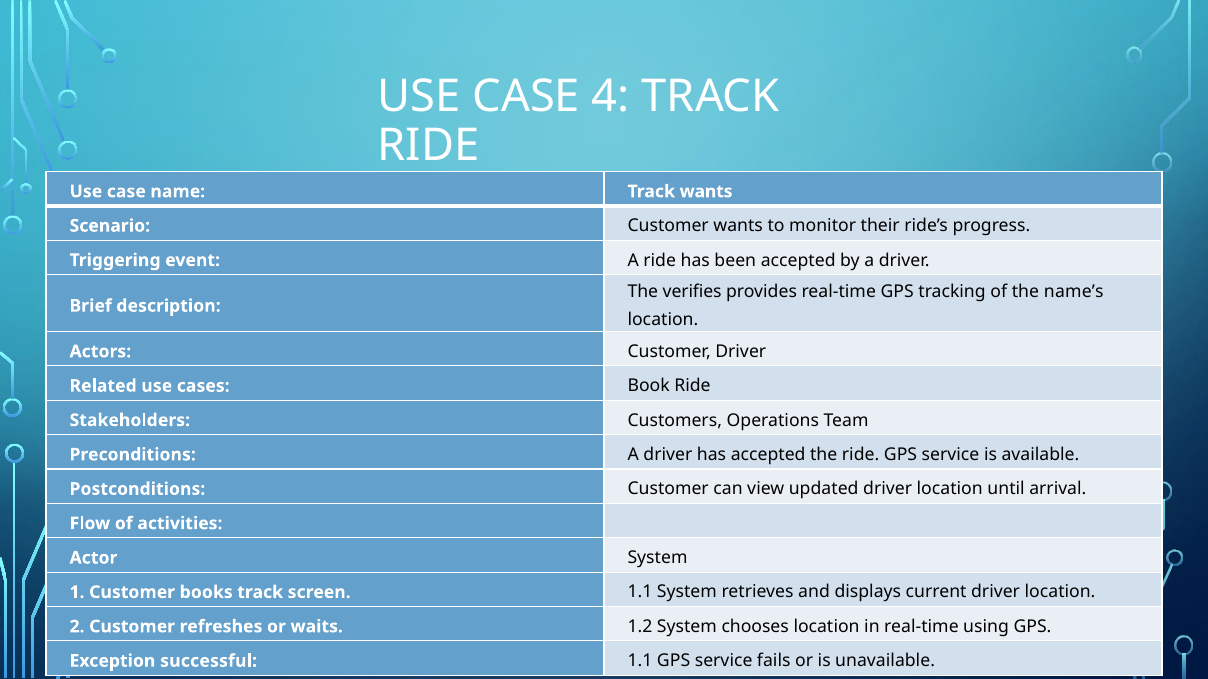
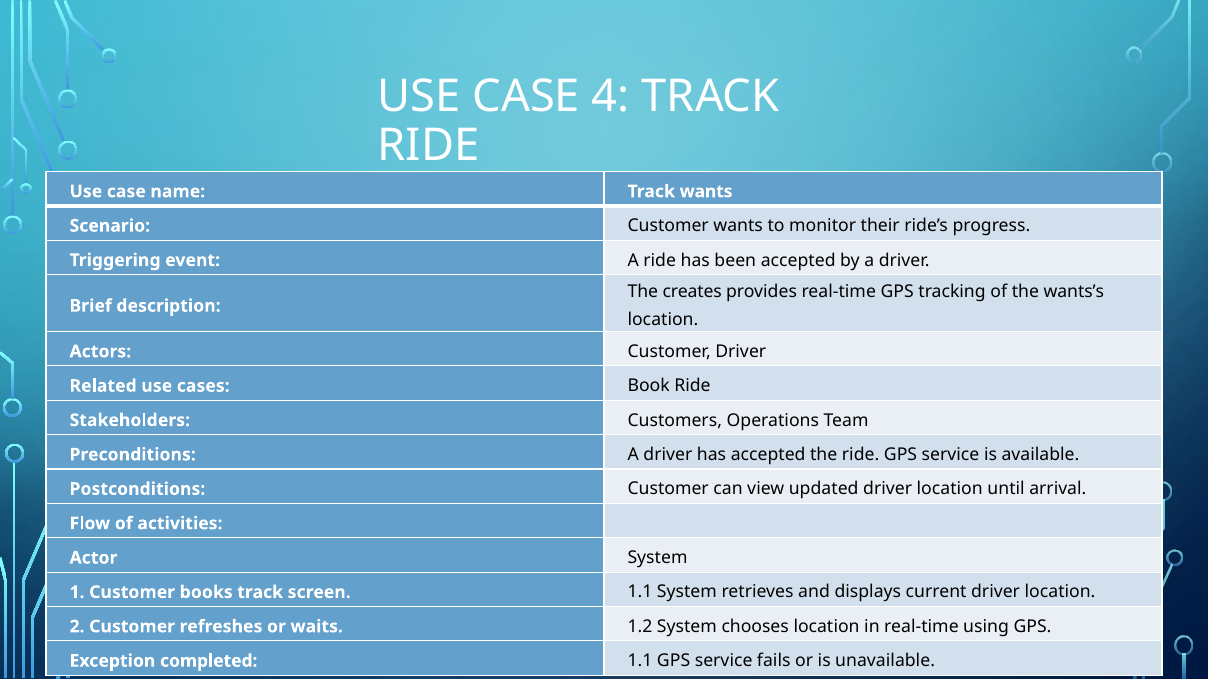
verifies: verifies -> creates
name’s: name’s -> wants’s
successful: successful -> completed
